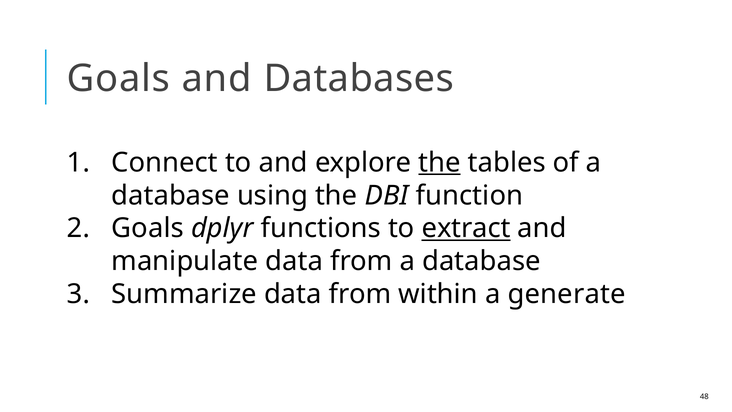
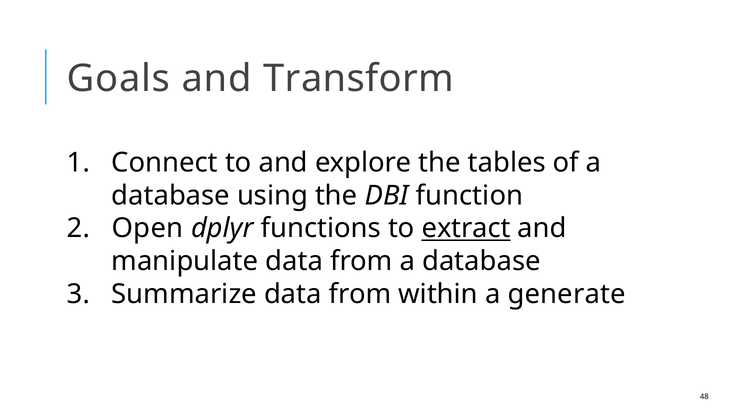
Databases: Databases -> Transform
the at (440, 162) underline: present -> none
Goals at (148, 228): Goals -> Open
